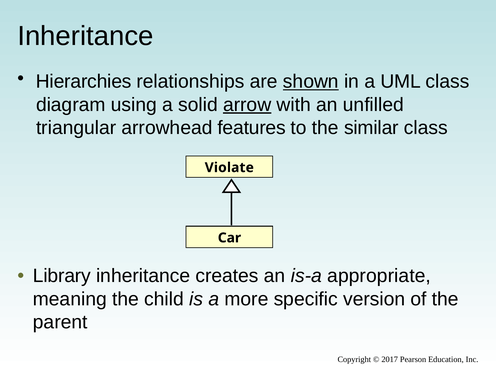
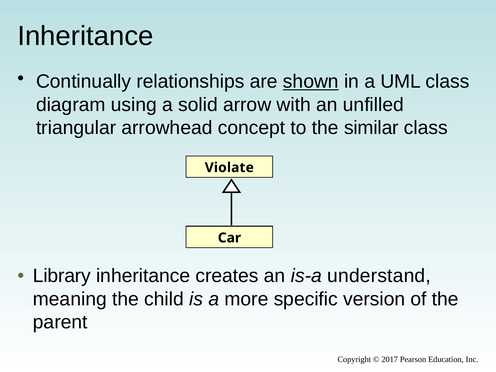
Hierarchies: Hierarchies -> Continually
arrow underline: present -> none
features: features -> concept
appropriate: appropriate -> understand
